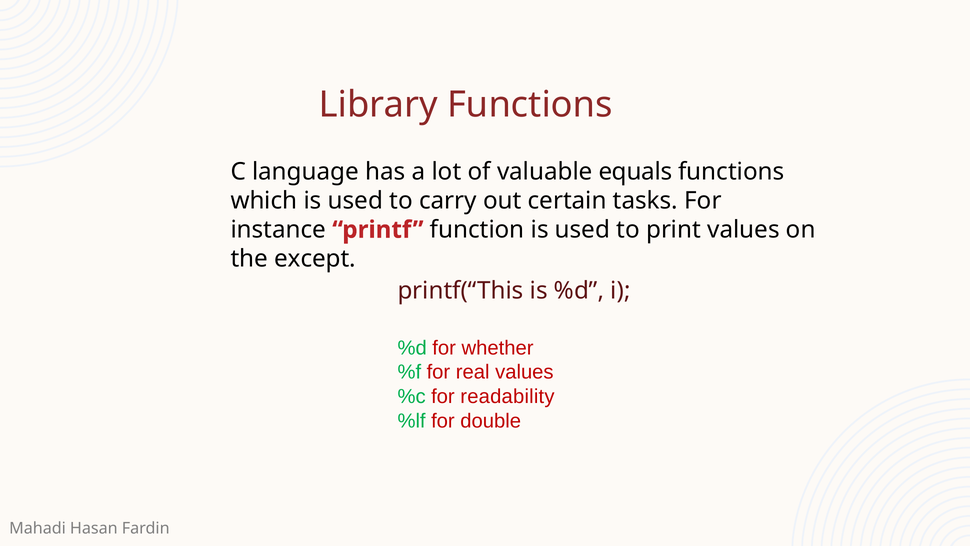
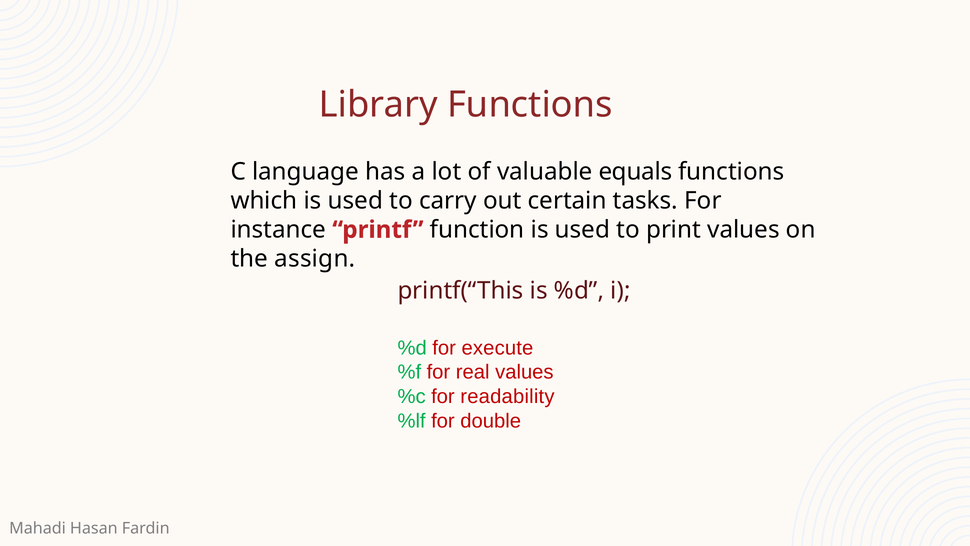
except: except -> assign
whether: whether -> execute
